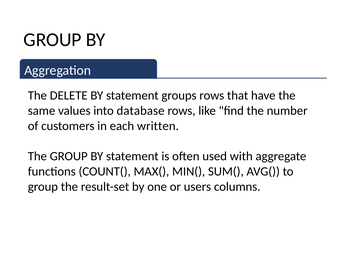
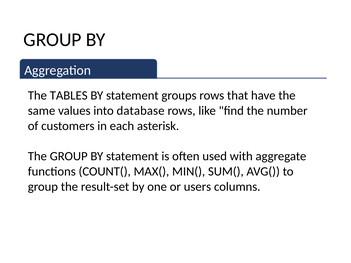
DELETE: DELETE -> TABLES
written: written -> asterisk
